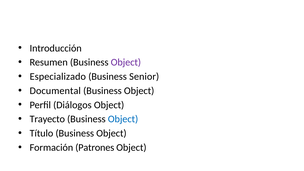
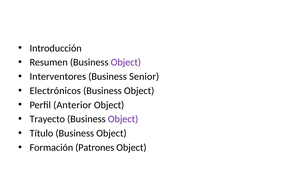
Especializado: Especializado -> Interventores
Documental: Documental -> Electrónicos
Diálogos: Diálogos -> Anterior
Object at (123, 119) colour: blue -> purple
